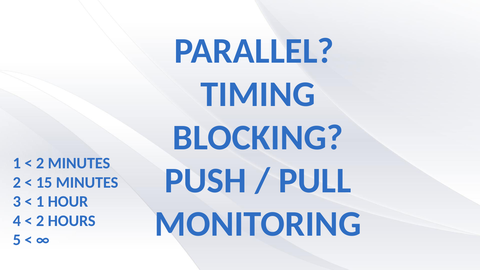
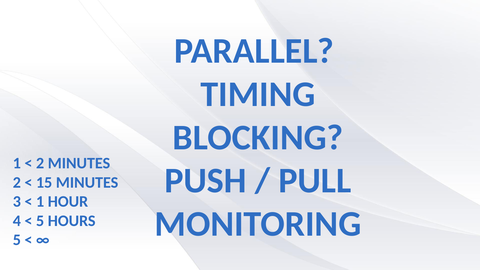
2 at (40, 221): 2 -> 5
